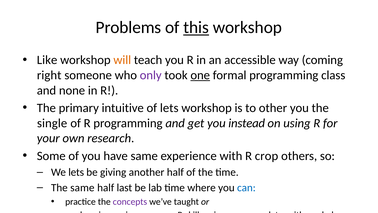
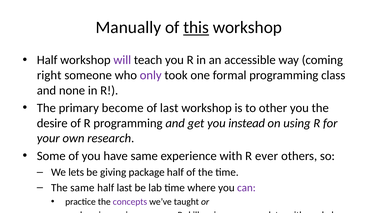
Problems: Problems -> Manually
Like at (47, 60): Like -> Half
will colour: orange -> purple
one underline: present -> none
intuitive: intuitive -> become
of lets: lets -> last
single: single -> desire
crop: crop -> ever
another: another -> package
can colour: blue -> purple
